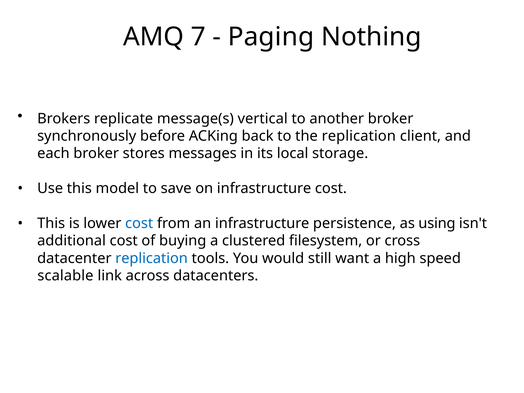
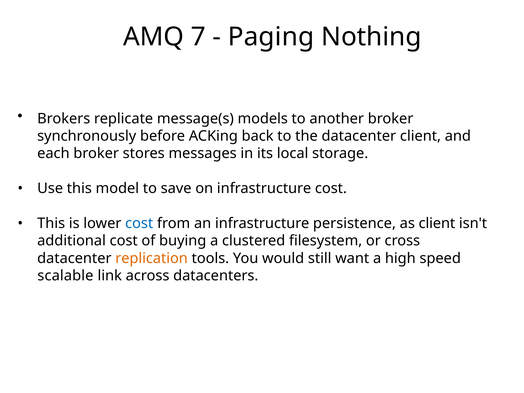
vertical: vertical -> models
the replication: replication -> datacenter
as using: using -> client
replication at (152, 258) colour: blue -> orange
